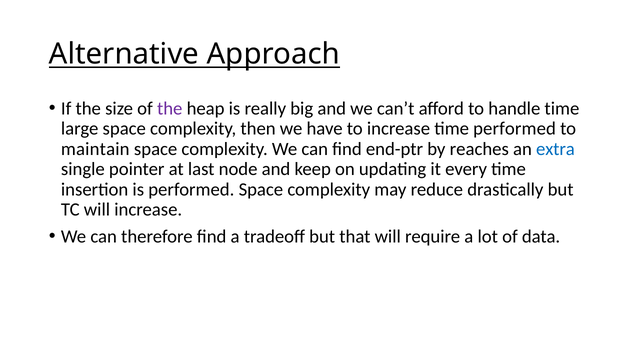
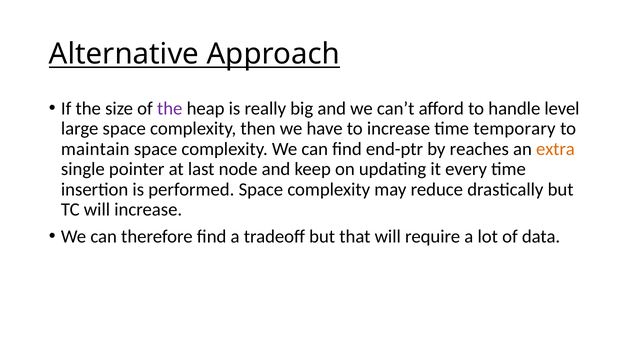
handle time: time -> level
time performed: performed -> temporary
extra colour: blue -> orange
